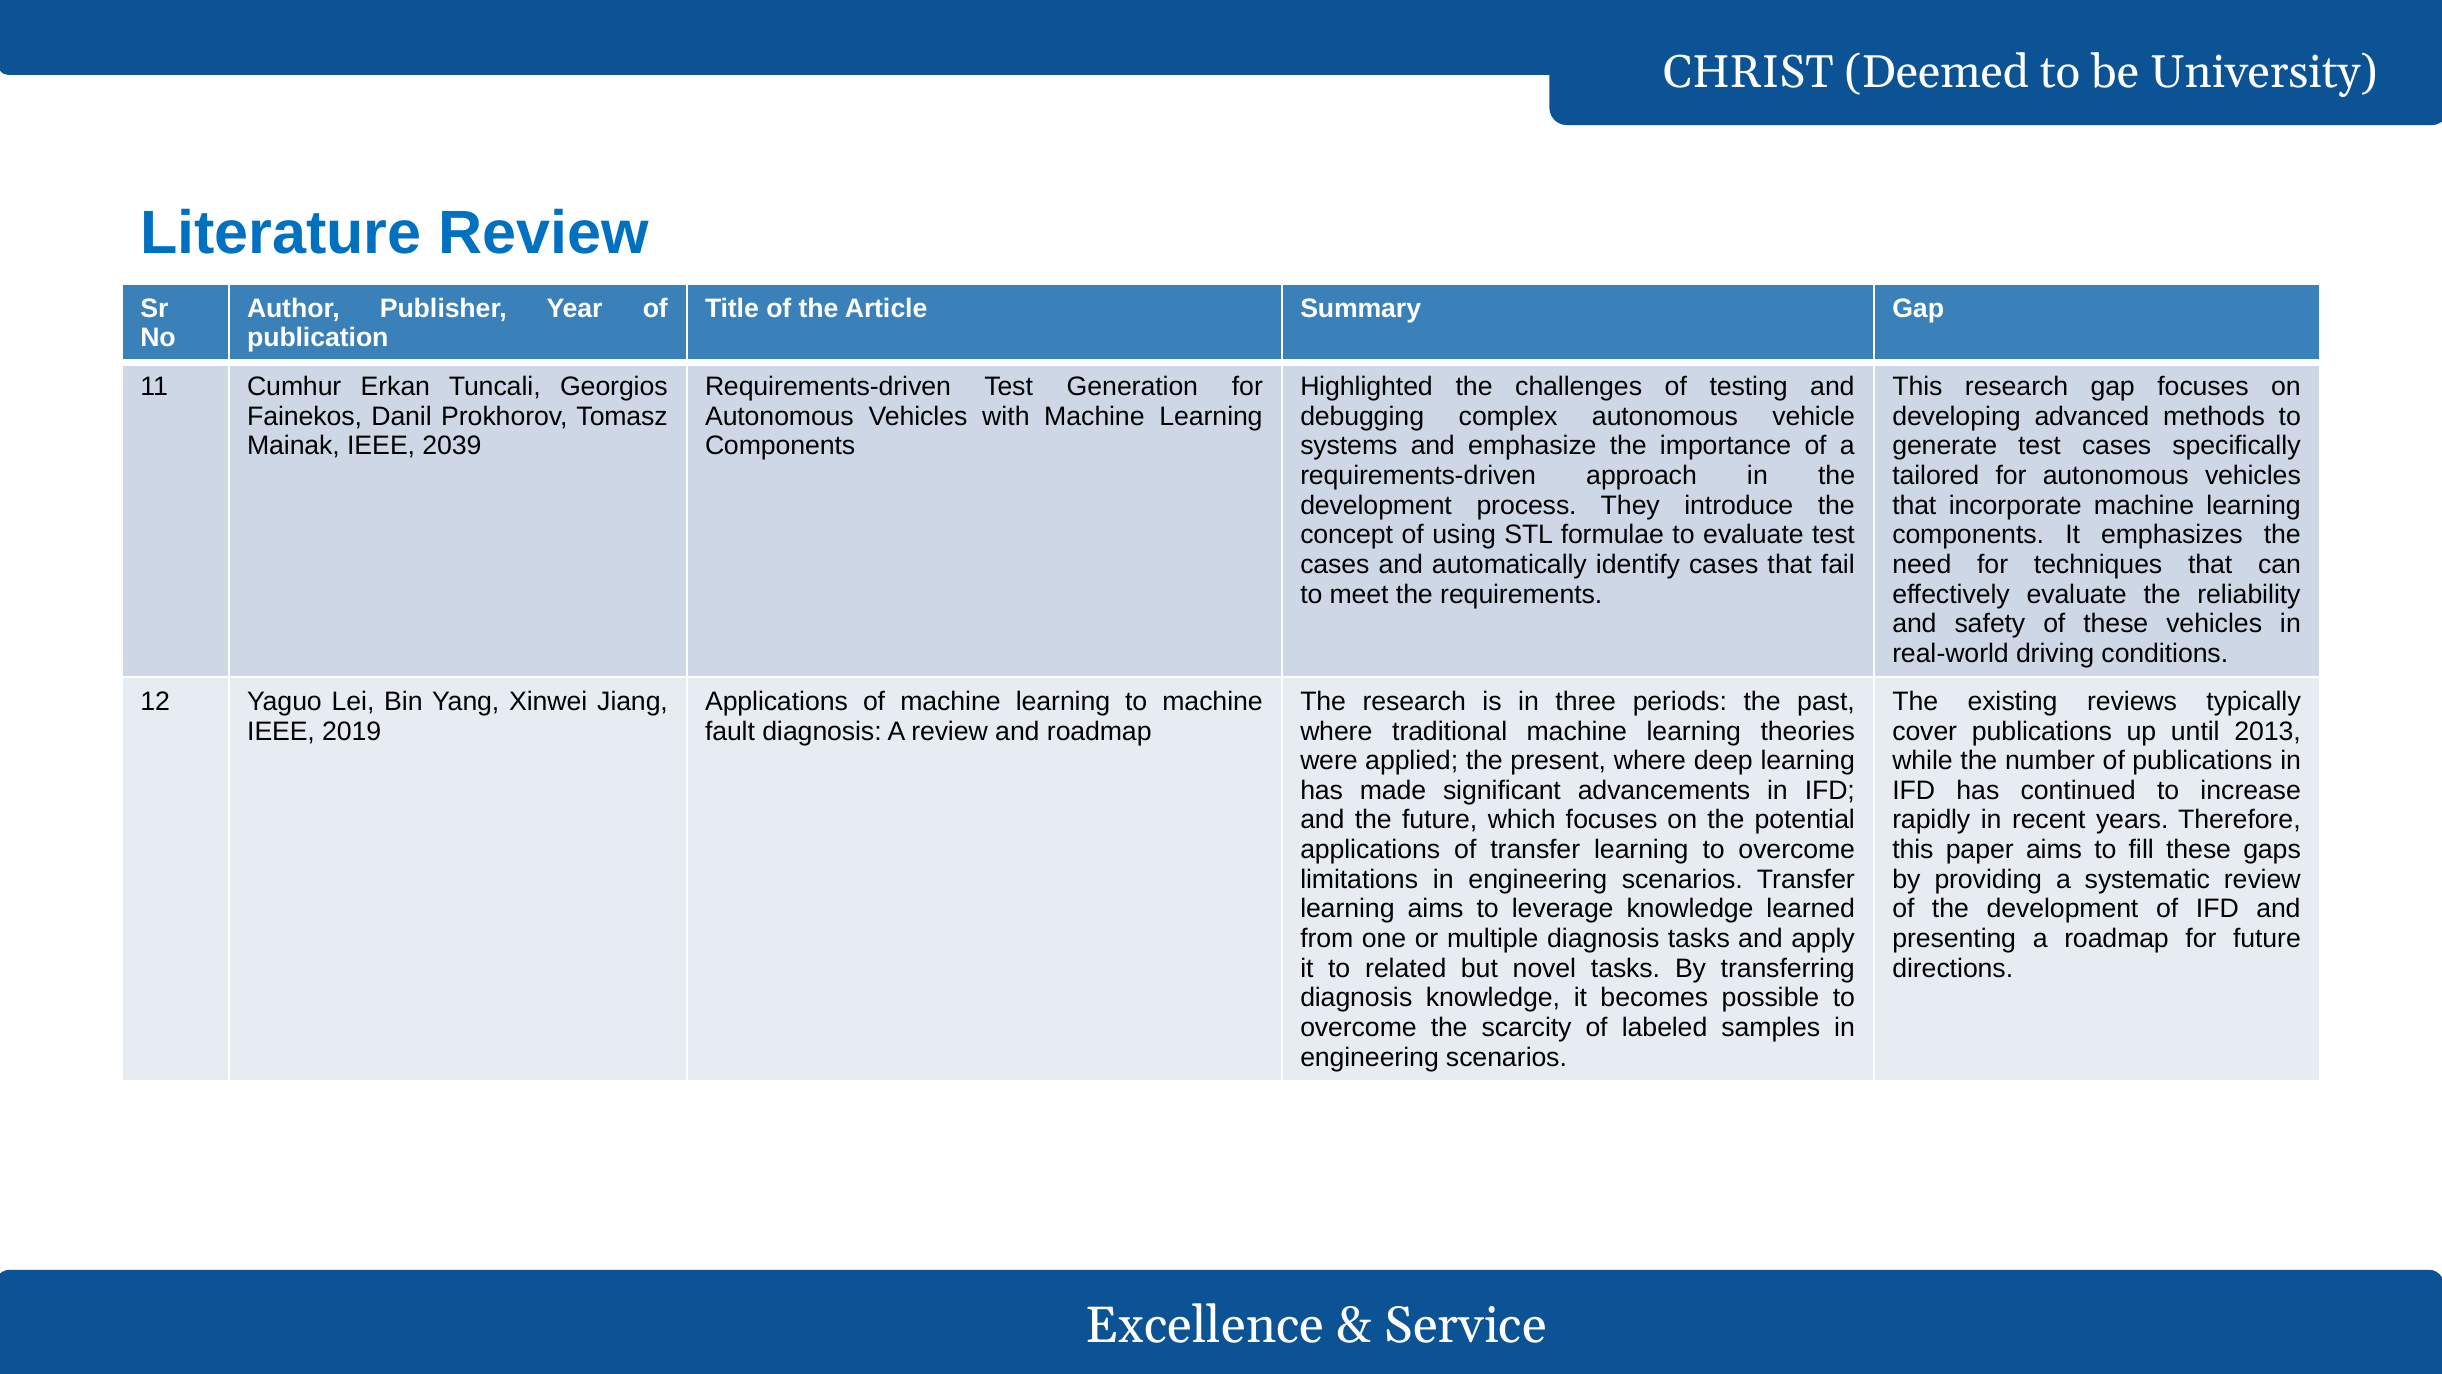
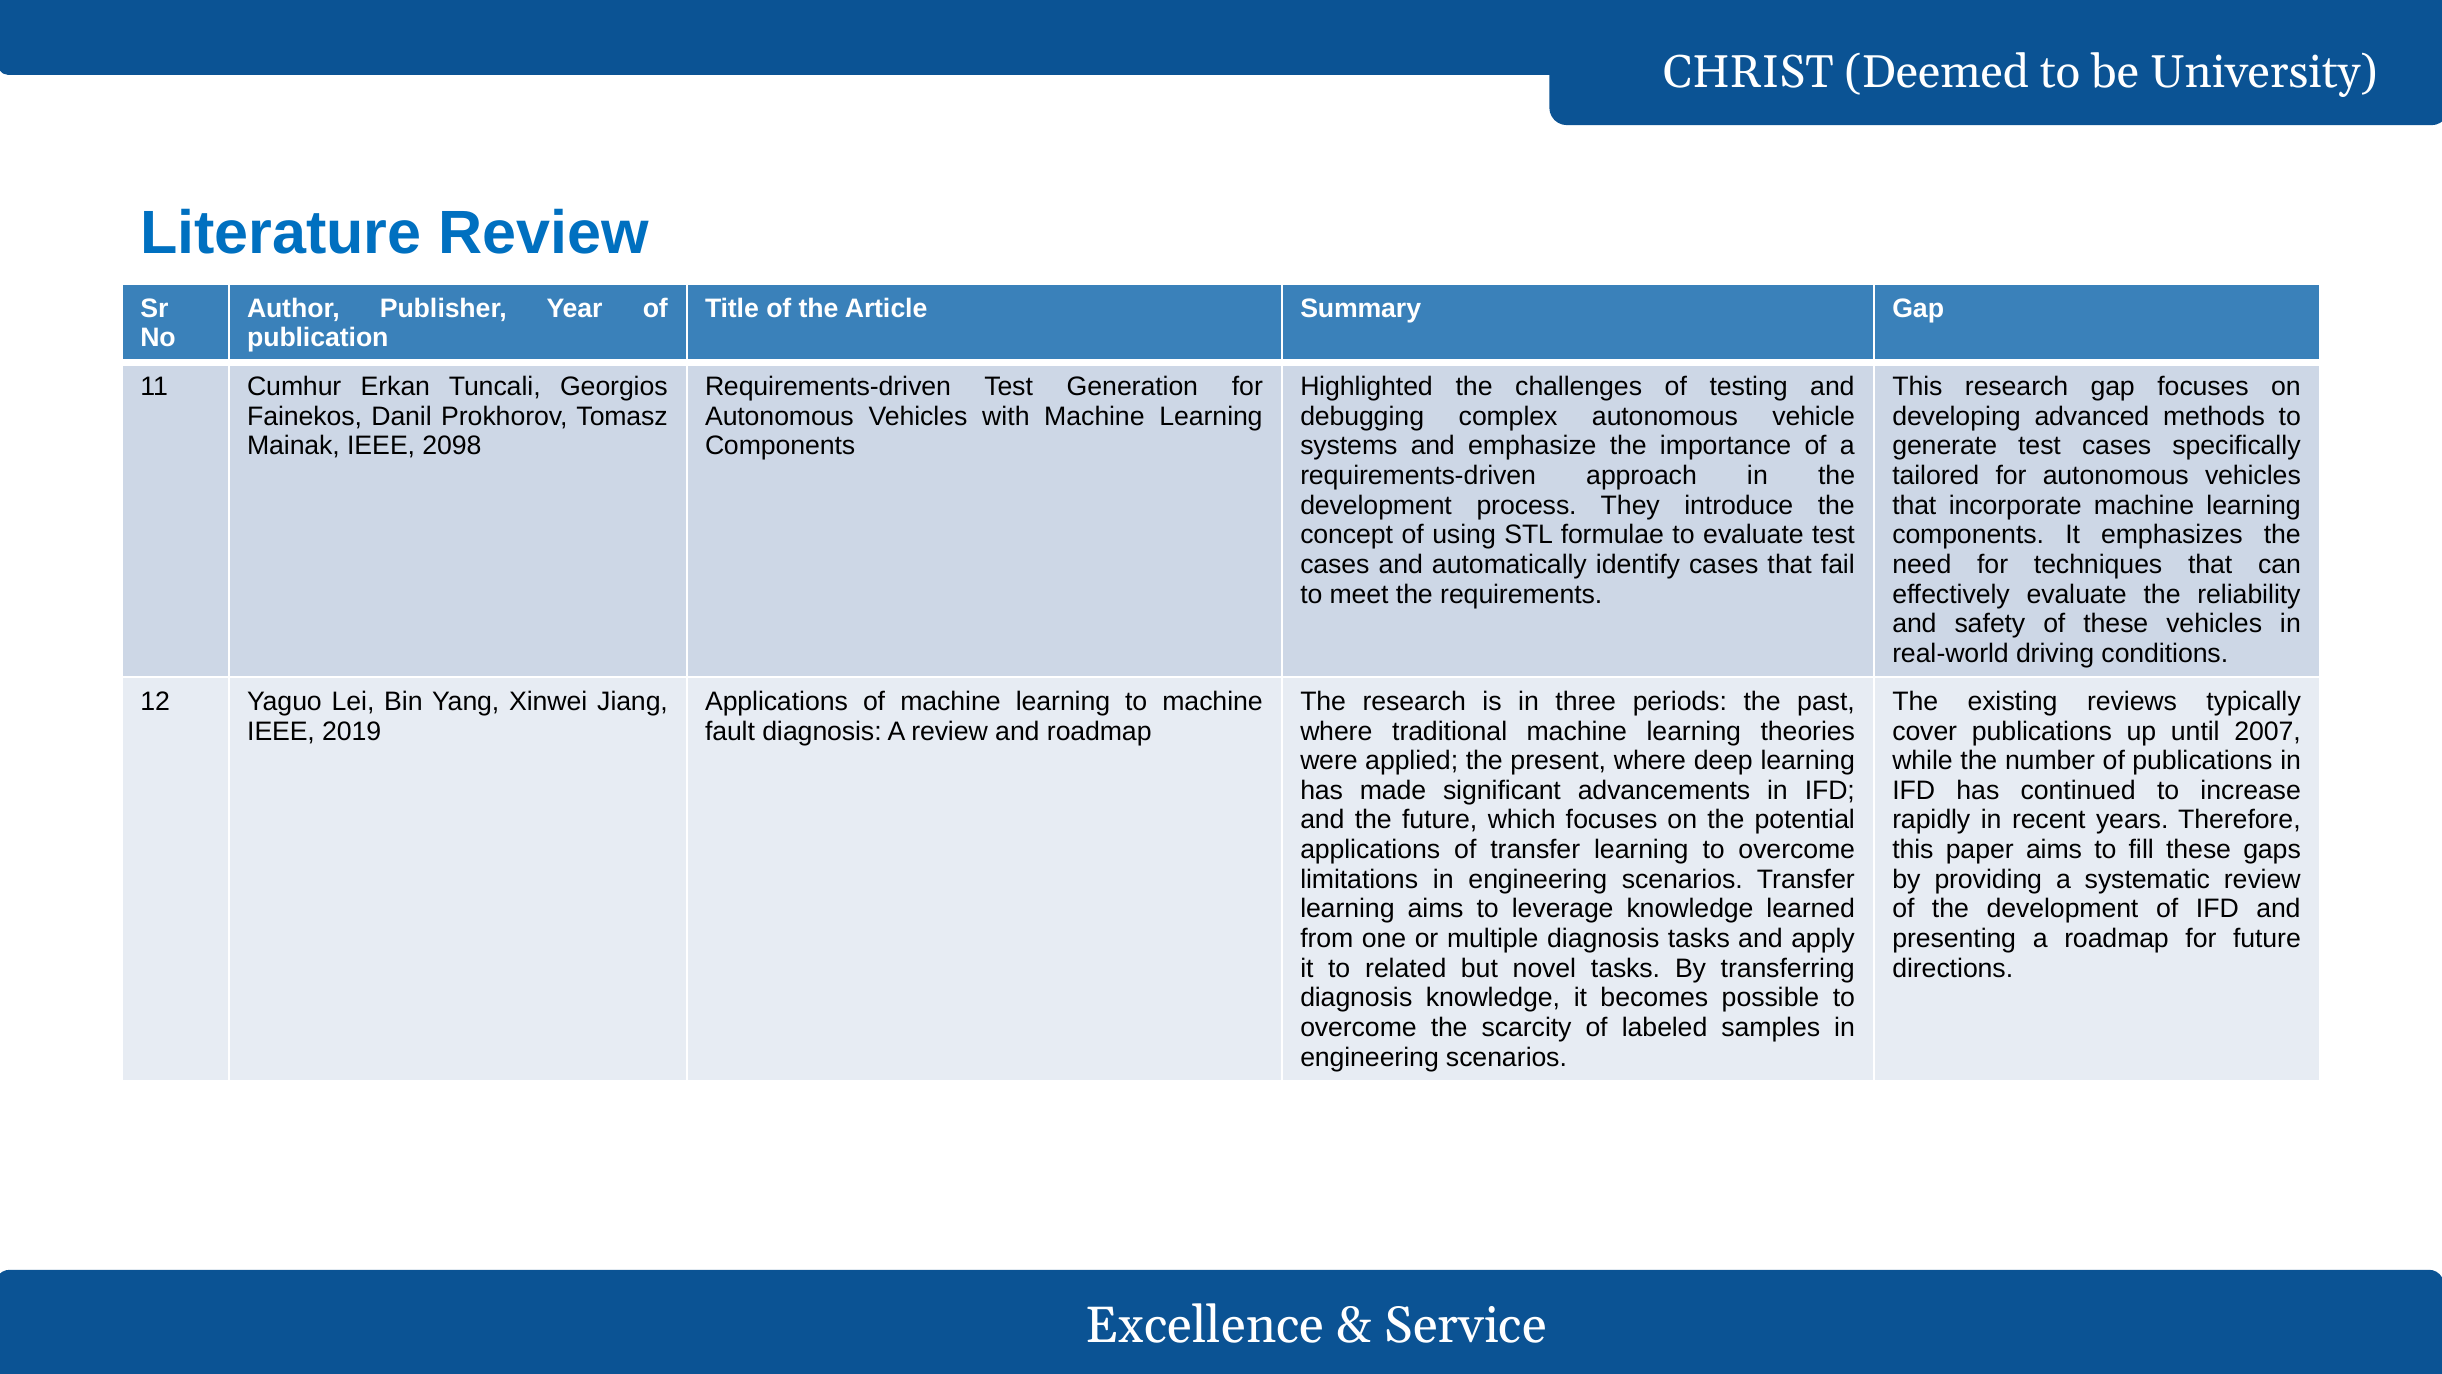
2039: 2039 -> 2098
2013: 2013 -> 2007
